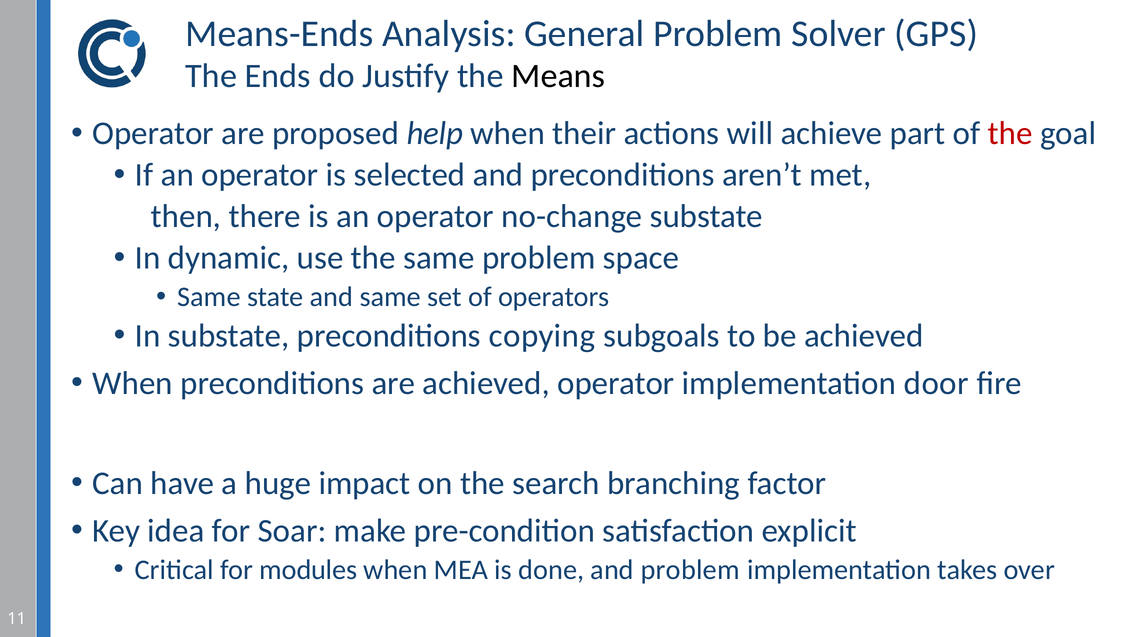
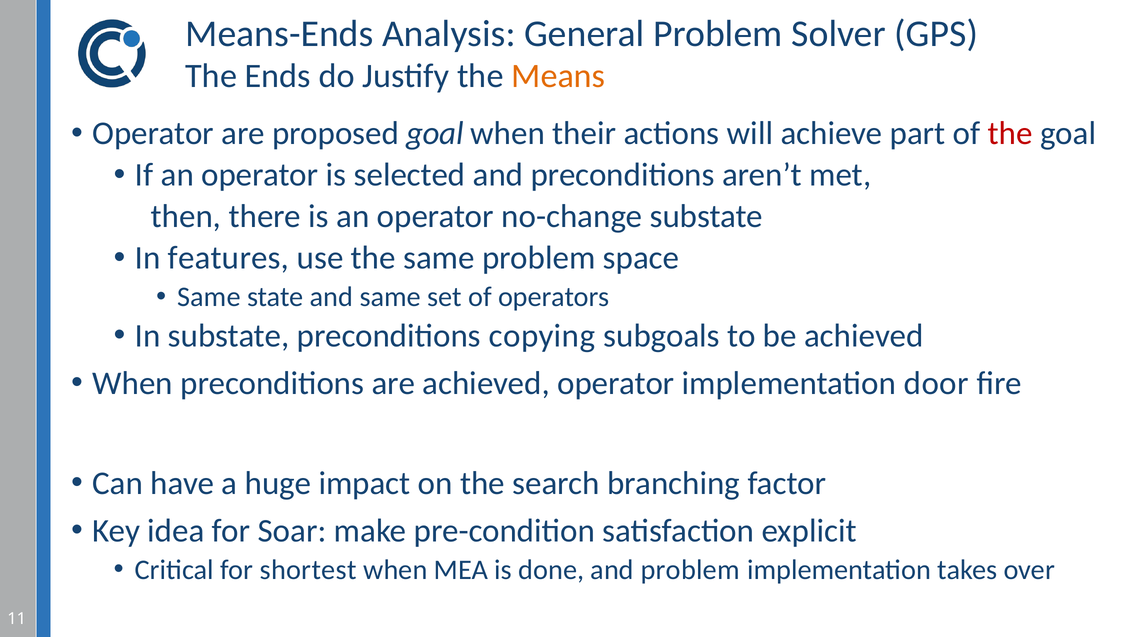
Means colour: black -> orange
proposed help: help -> goal
dynamic: dynamic -> features
modules: modules -> shortest
